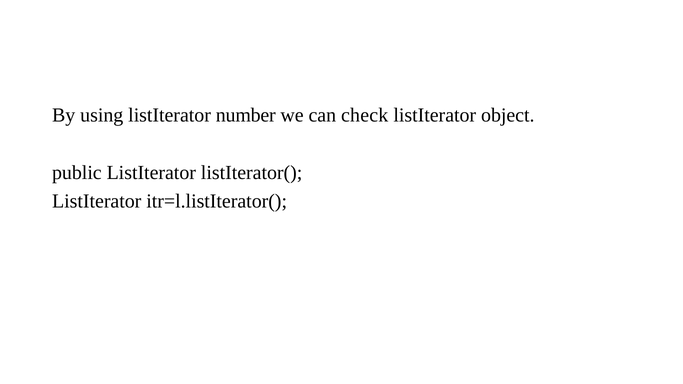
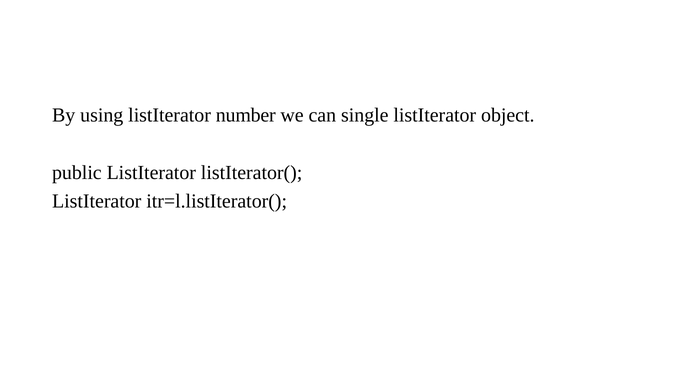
check: check -> single
